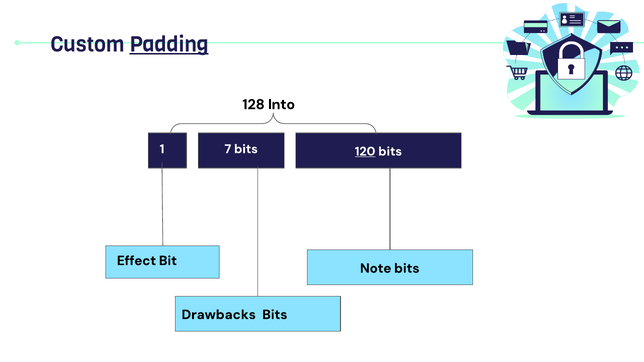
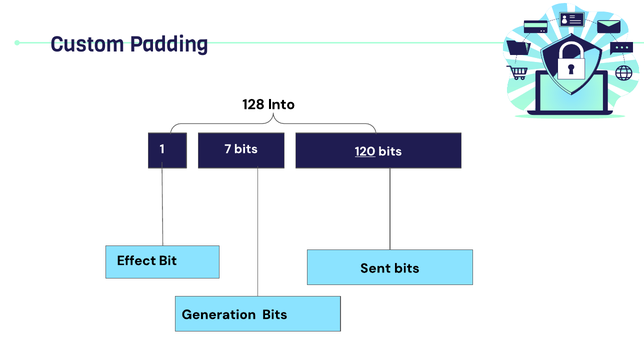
Padding underline: present -> none
Note: Note -> Sent
Drawbacks: Drawbacks -> Generation
